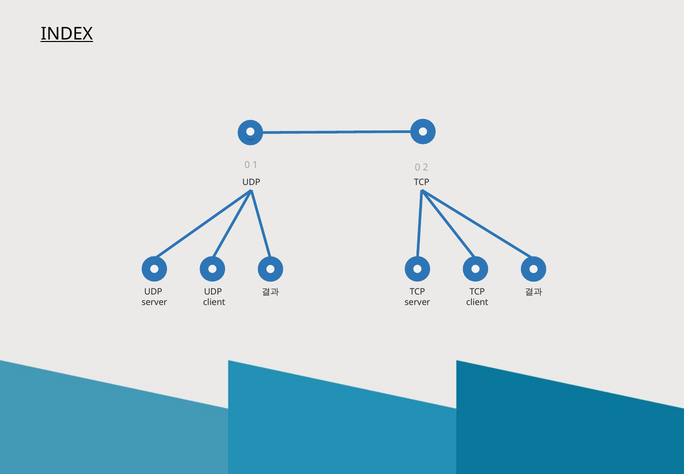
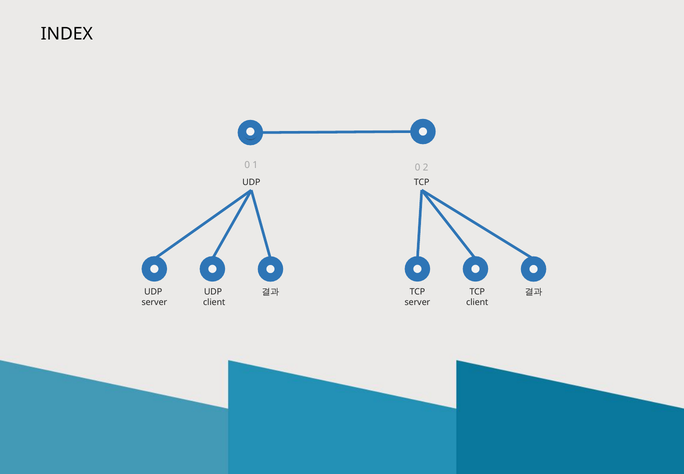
INDEX underline: present -> none
